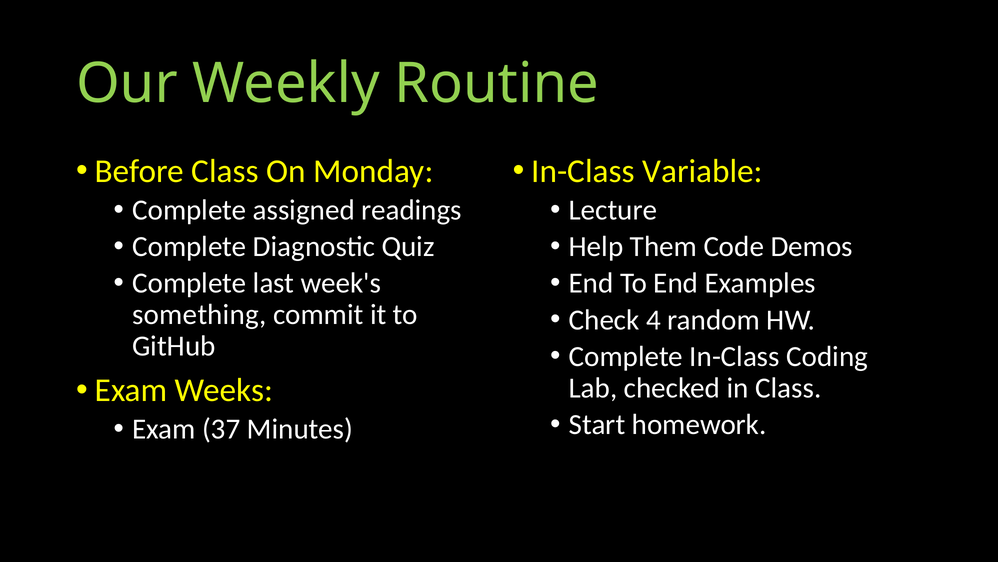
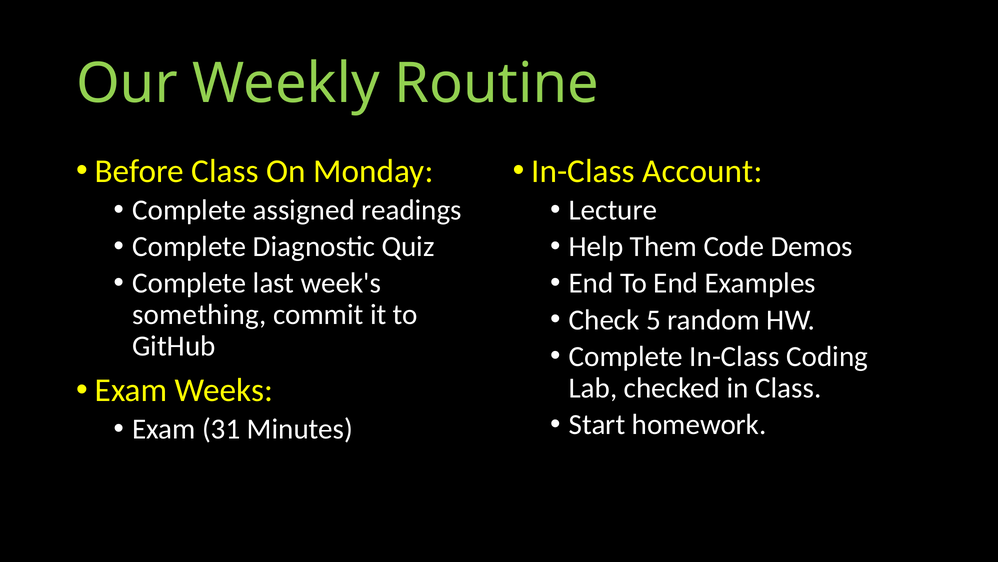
Variable: Variable -> Account
4: 4 -> 5
37: 37 -> 31
